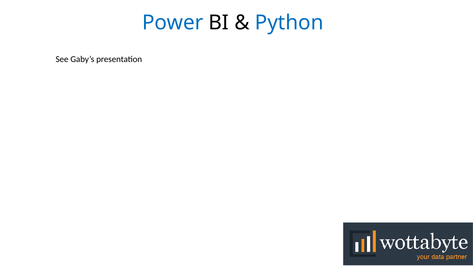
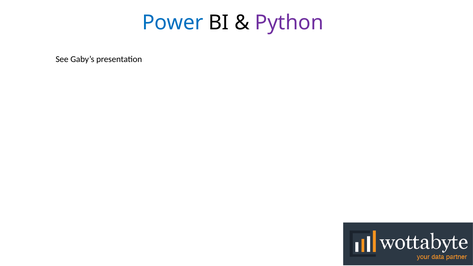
Python colour: blue -> purple
